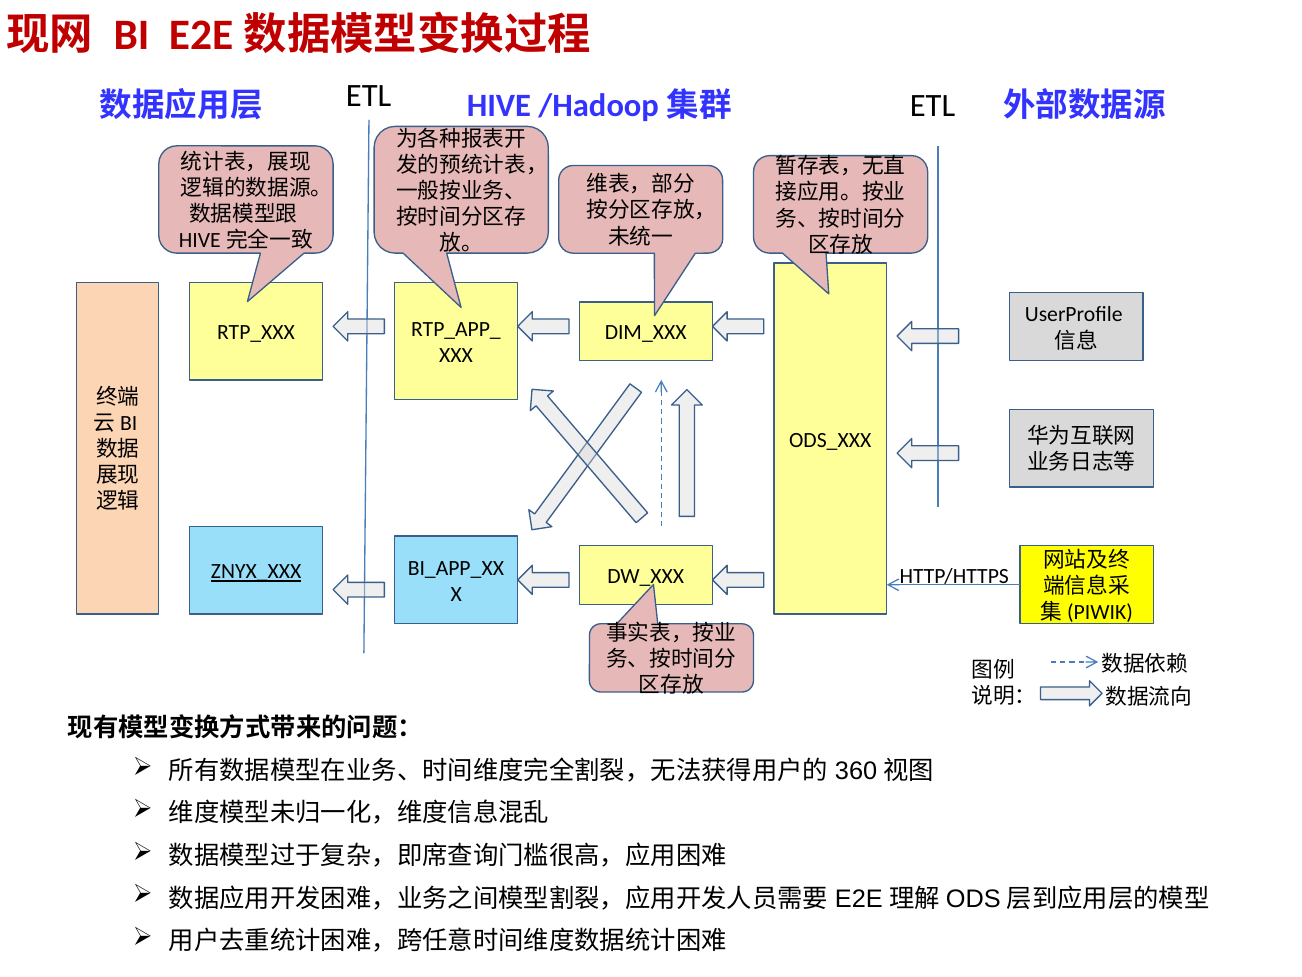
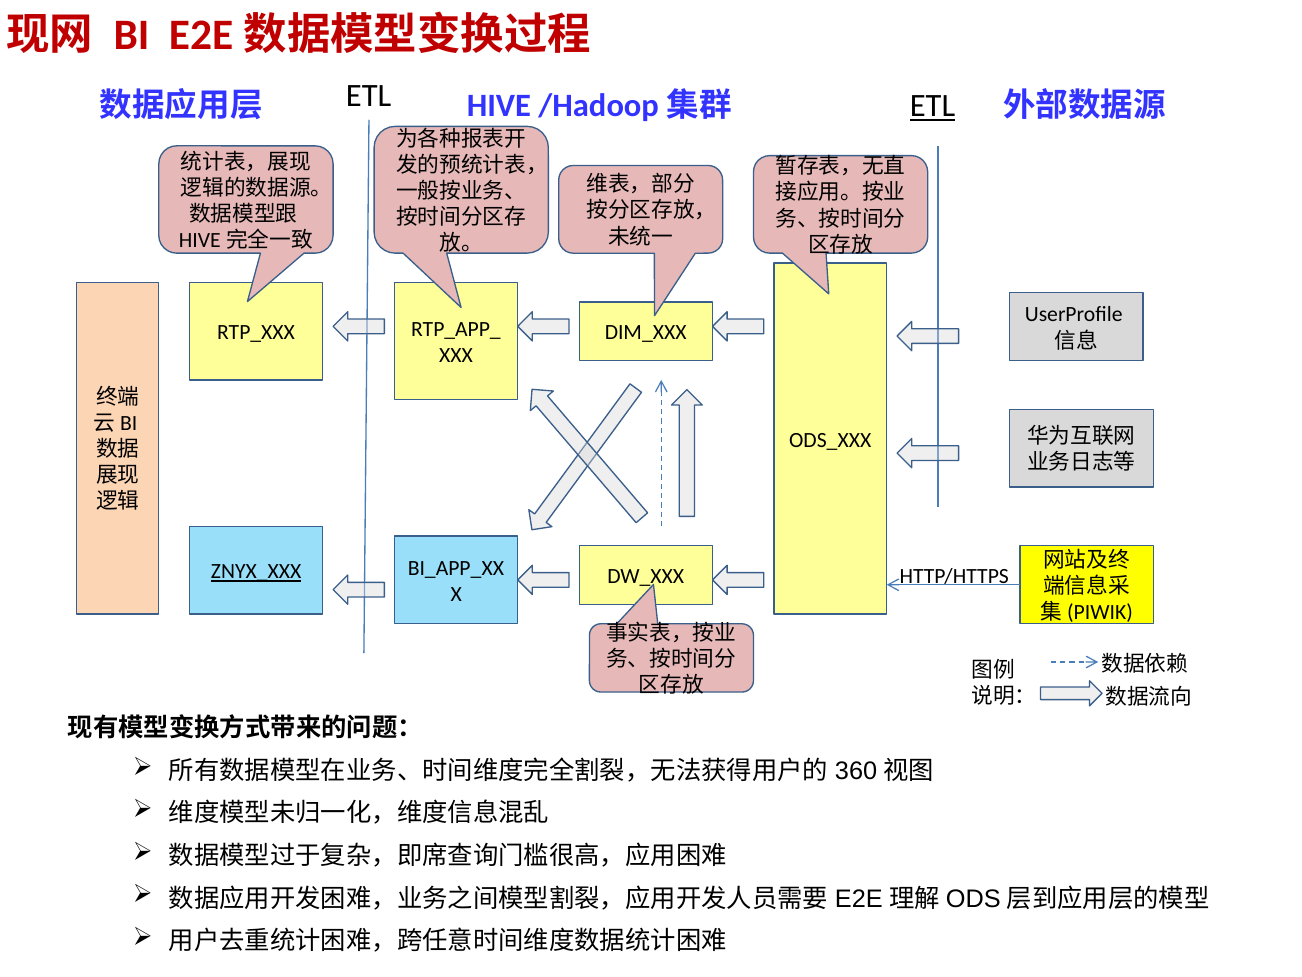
ETL at (933, 106) underline: none -> present
